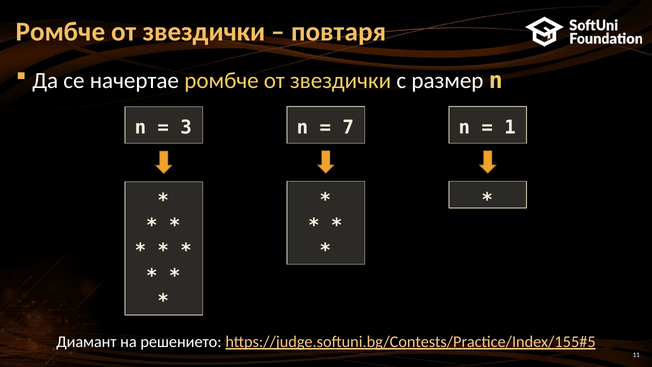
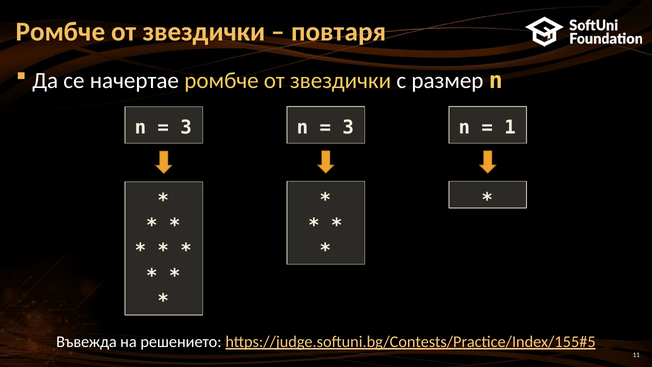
7 at (348, 127): 7 -> 3
Диамант: Диамант -> Въвежда
